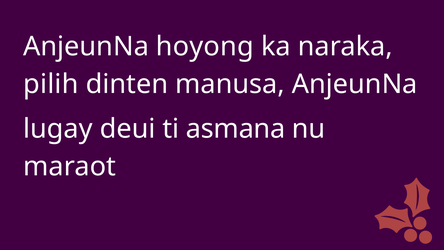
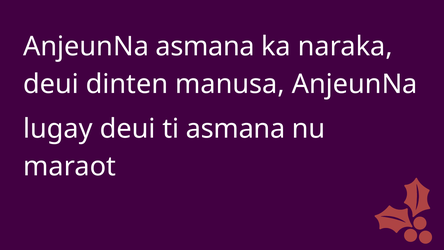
AnjeunNa hoyong: hoyong -> asmana
pilih at (51, 84): pilih -> deui
